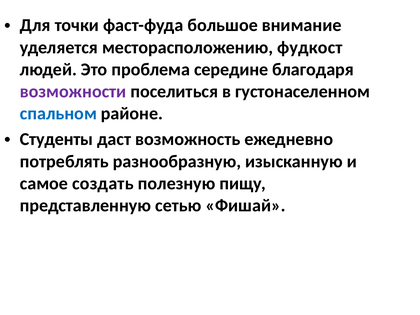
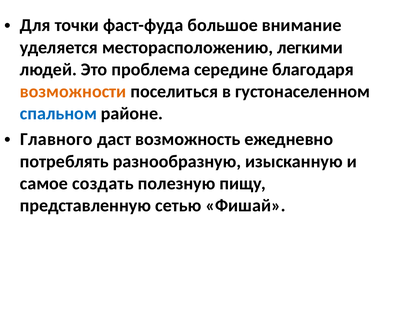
фудкост: фудкост -> легкими
возможности colour: purple -> orange
Студенты: Студенты -> Главного
